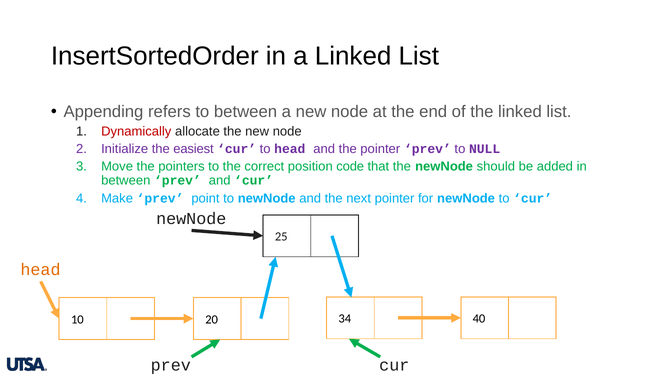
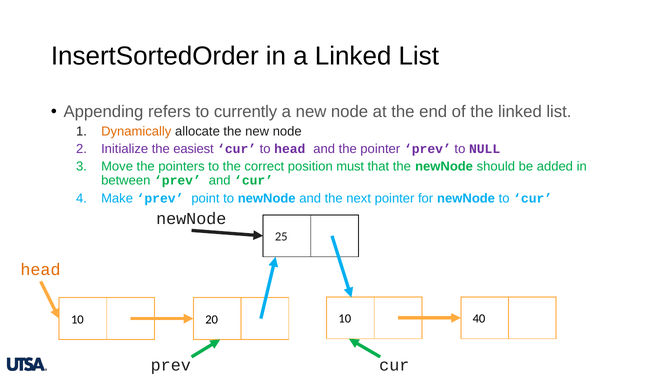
to between: between -> currently
Dynamically colour: red -> orange
code: code -> must
20 34: 34 -> 10
